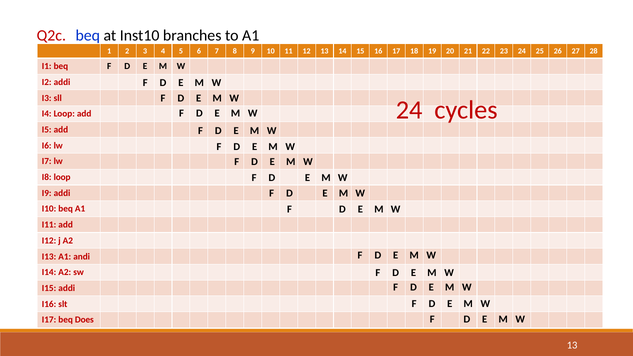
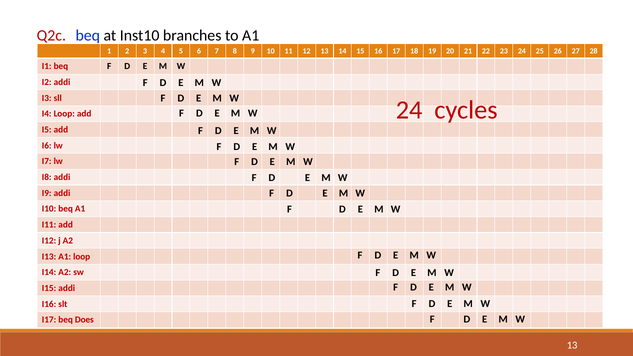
I8 loop: loop -> addi
A1 andi: andi -> loop
